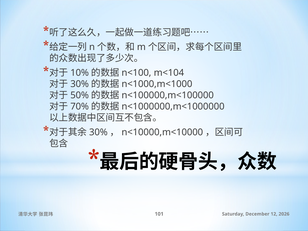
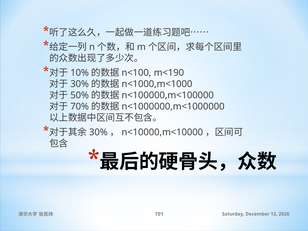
m<104: m<104 -> m<190
